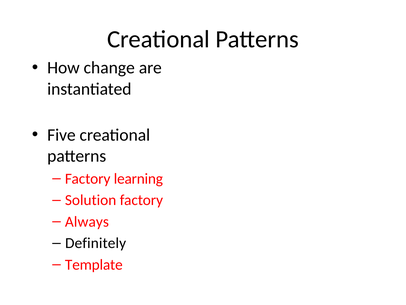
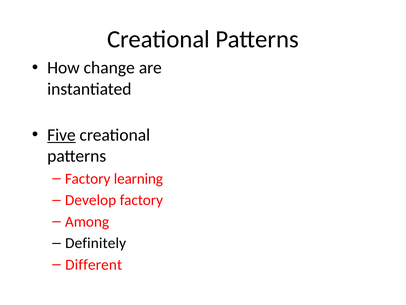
Five underline: none -> present
Solution: Solution -> Develop
Always: Always -> Among
Template: Template -> Different
